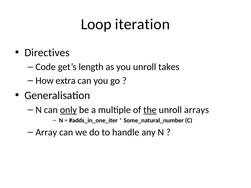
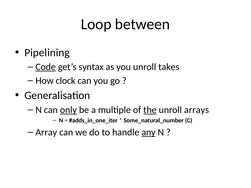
iteration: iteration -> between
Directives: Directives -> Pipelining
Code underline: none -> present
length: length -> syntax
extra: extra -> clock
any underline: none -> present
